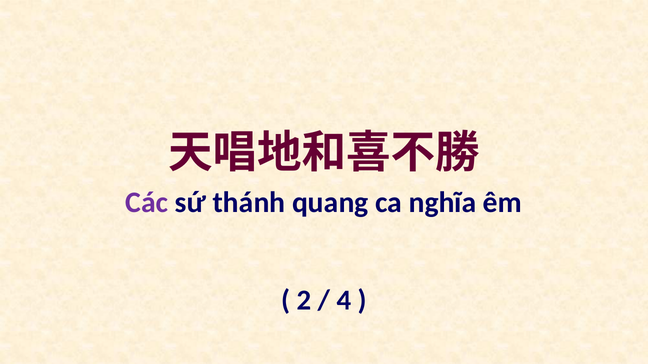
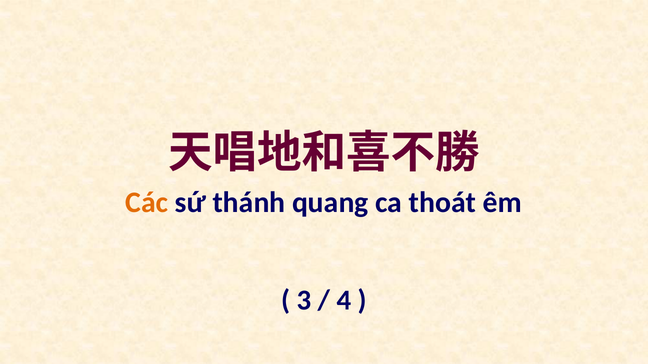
Các colour: purple -> orange
nghĩa: nghĩa -> thoát
2: 2 -> 3
